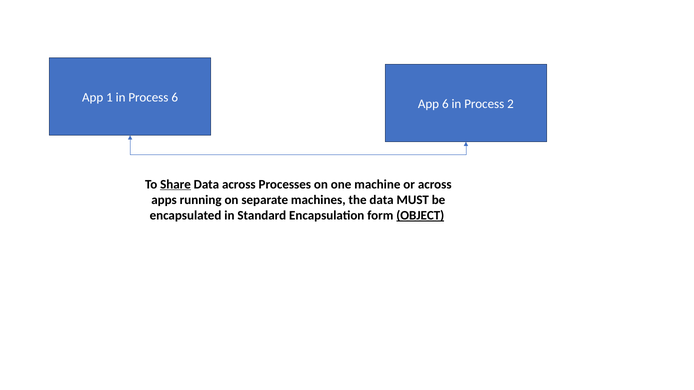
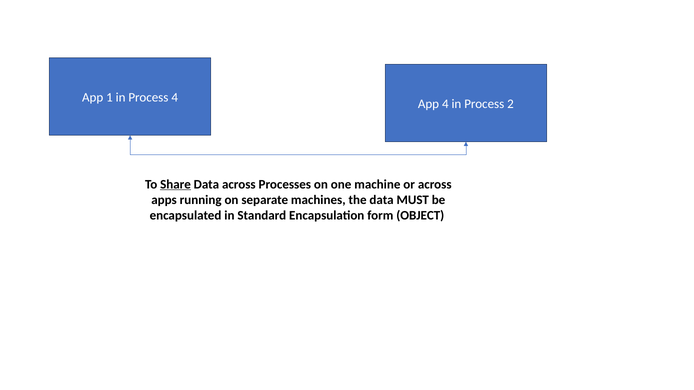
Process 6: 6 -> 4
App 6: 6 -> 4
OBJECT underline: present -> none
